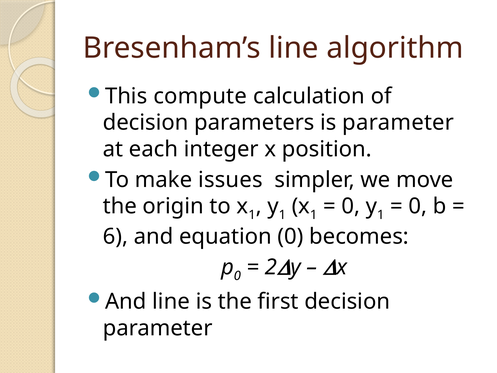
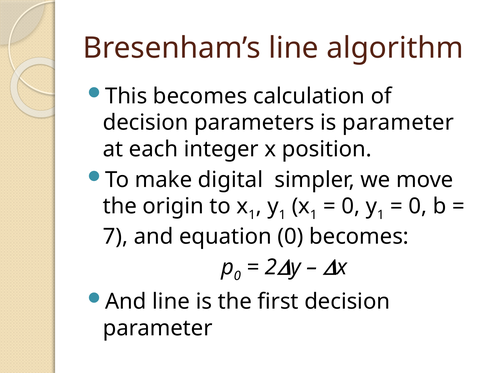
This compute: compute -> becomes
issues: issues -> digital
6: 6 -> 7
